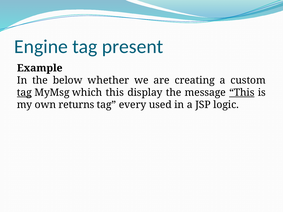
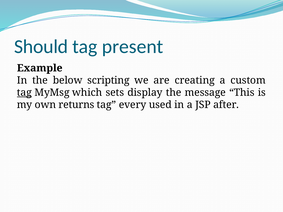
Engine: Engine -> Should
whether: whether -> scripting
which this: this -> sets
This at (242, 93) underline: present -> none
logic: logic -> after
